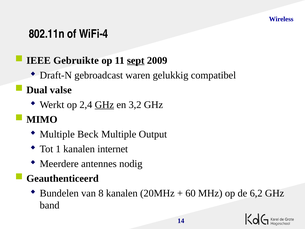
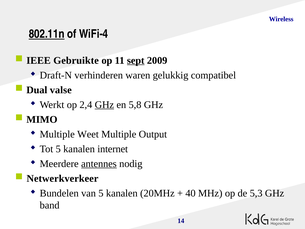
802.11n underline: none -> present
gebroadcast: gebroadcast -> verhinderen
3,2: 3,2 -> 5,8
Beck: Beck -> Weet
Tot 1: 1 -> 5
antennes underline: none -> present
Geauthenticeerd: Geauthenticeerd -> Netwerkverkeer
van 8: 8 -> 5
60: 60 -> 40
6,2: 6,2 -> 5,3
